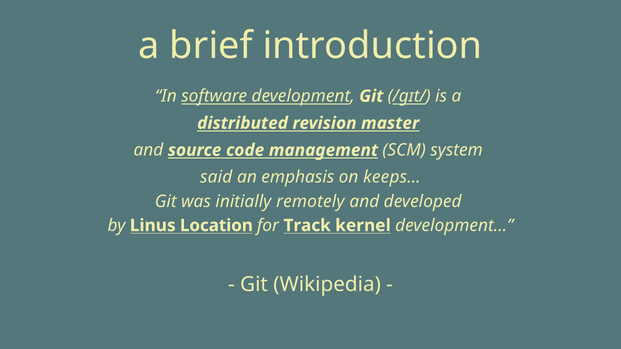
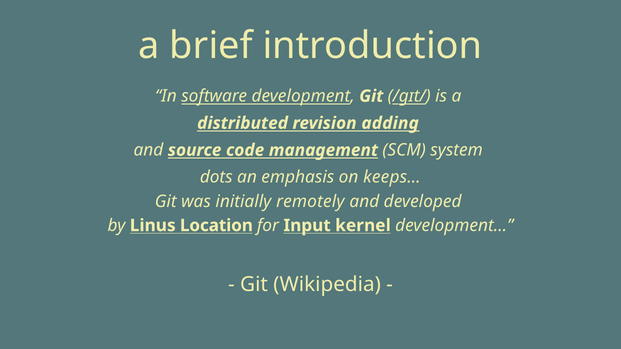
master: master -> adding
said: said -> dots
Track: Track -> Input
